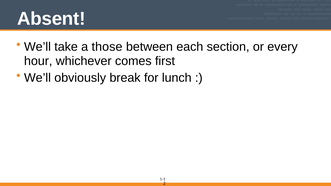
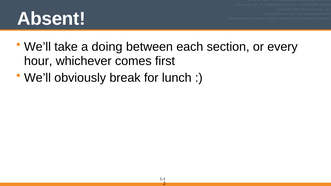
those: those -> doing
